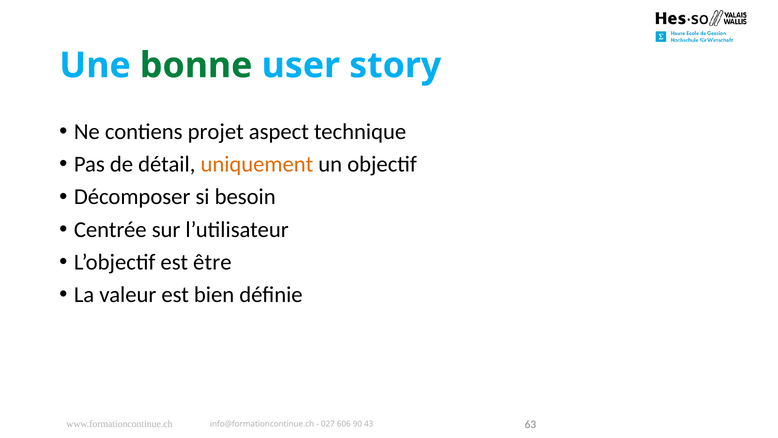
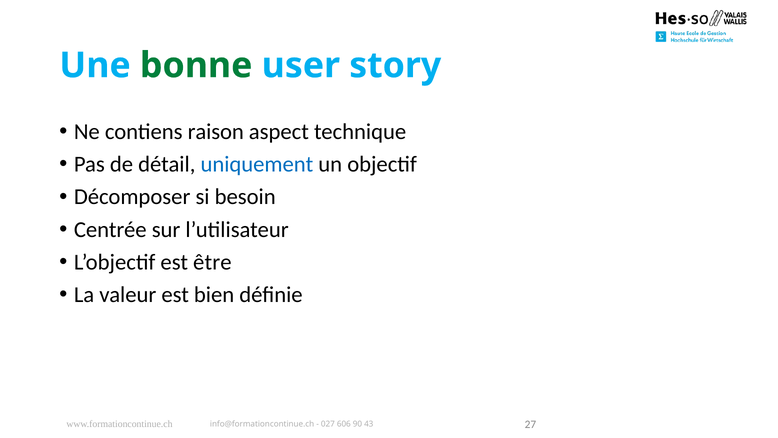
projet: projet -> raison
uniquement colour: orange -> blue
63: 63 -> 27
